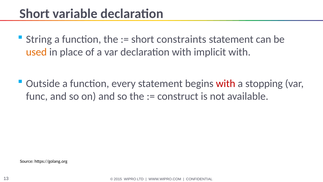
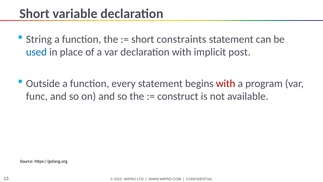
used colour: orange -> blue
implicit with: with -> post
stopping: stopping -> program
